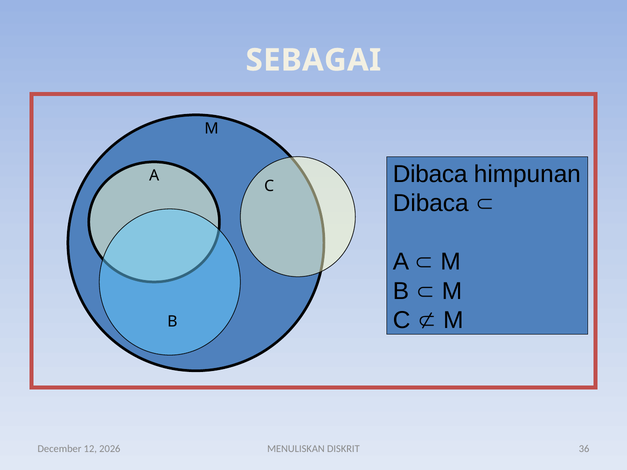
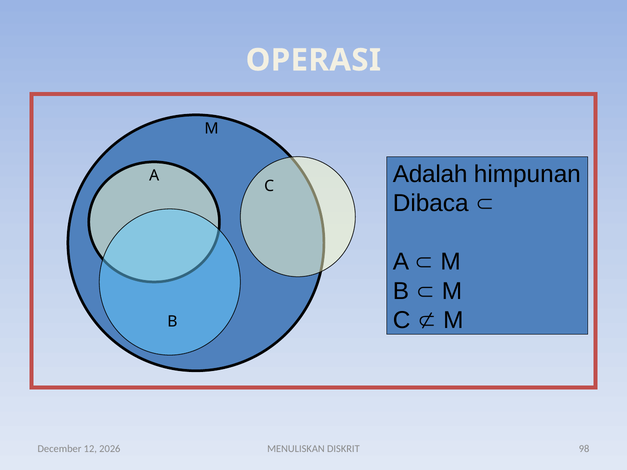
SEBAGAI: SEBAGAI -> OPERASI
Dibaca at (430, 174): Dibaca -> Adalah
36: 36 -> 98
